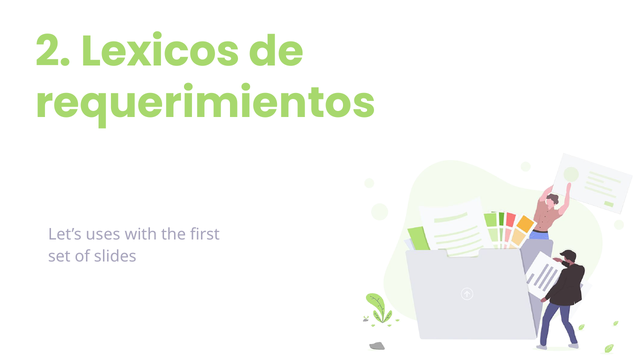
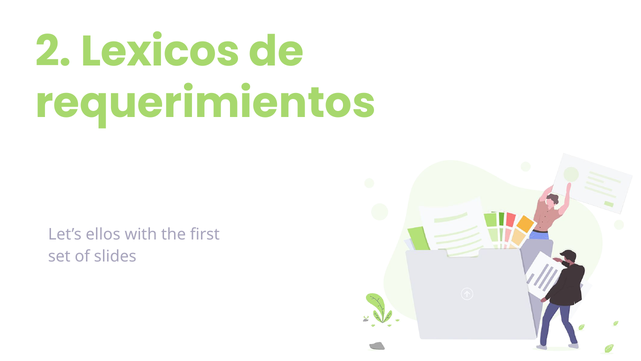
uses: uses -> ellos
